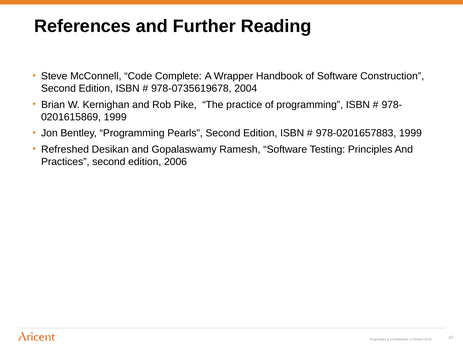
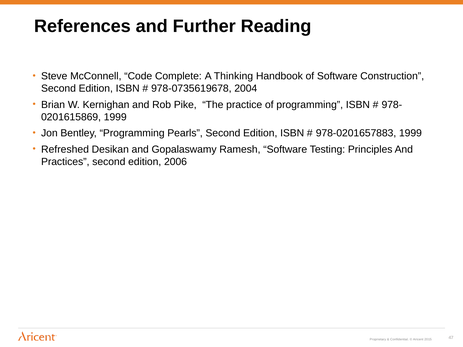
Wrapper: Wrapper -> Thinking
